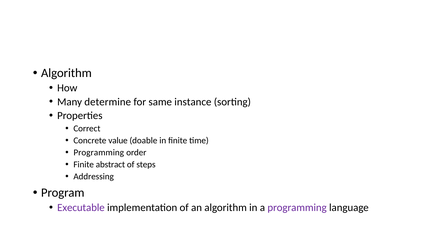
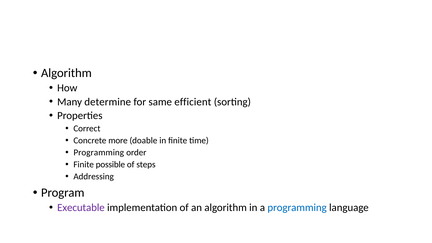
instance: instance -> efficient
value: value -> more
abstract: abstract -> possible
programming at (297, 208) colour: purple -> blue
